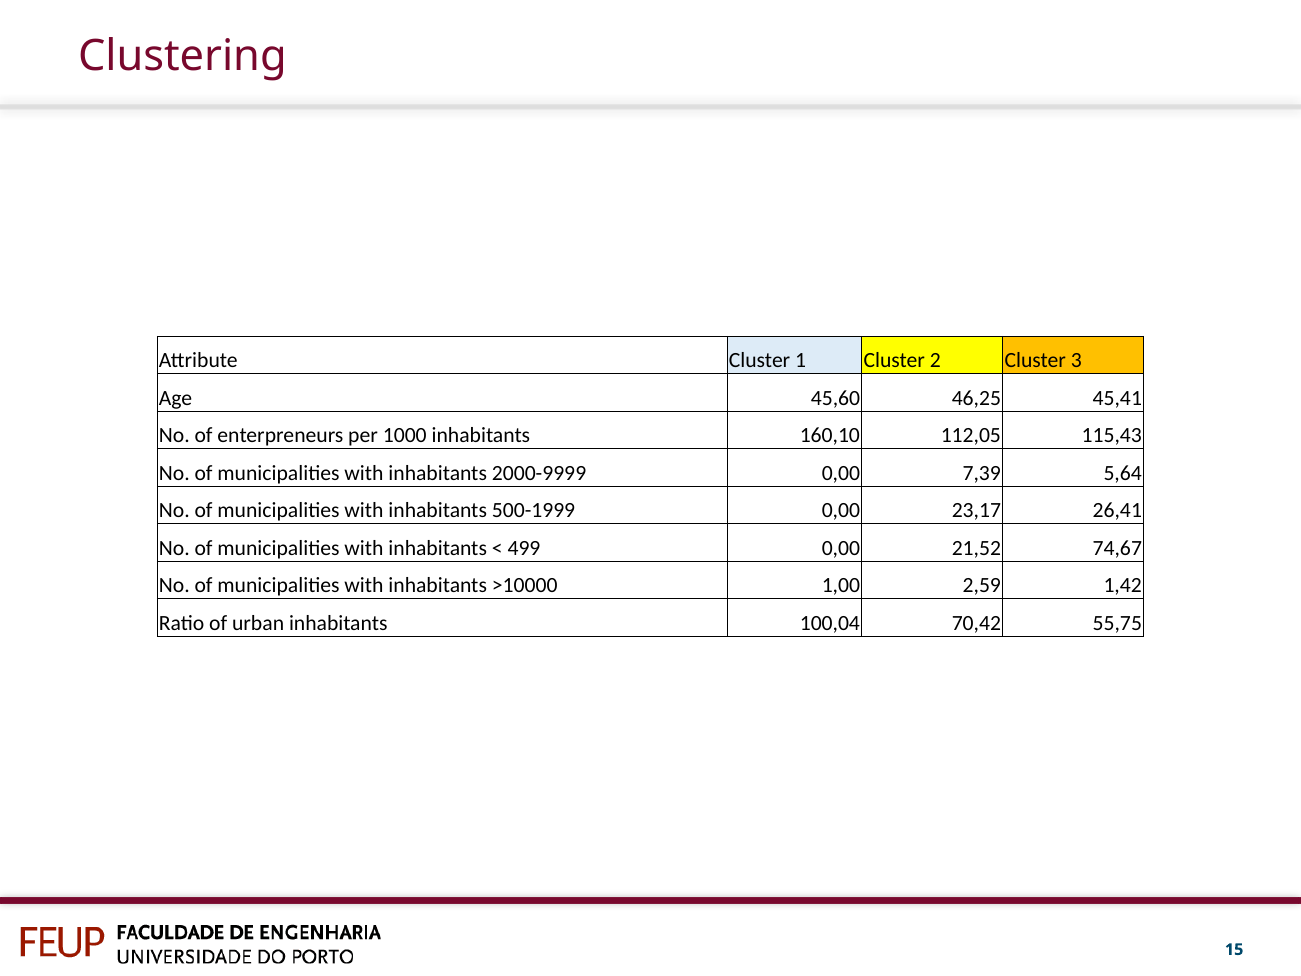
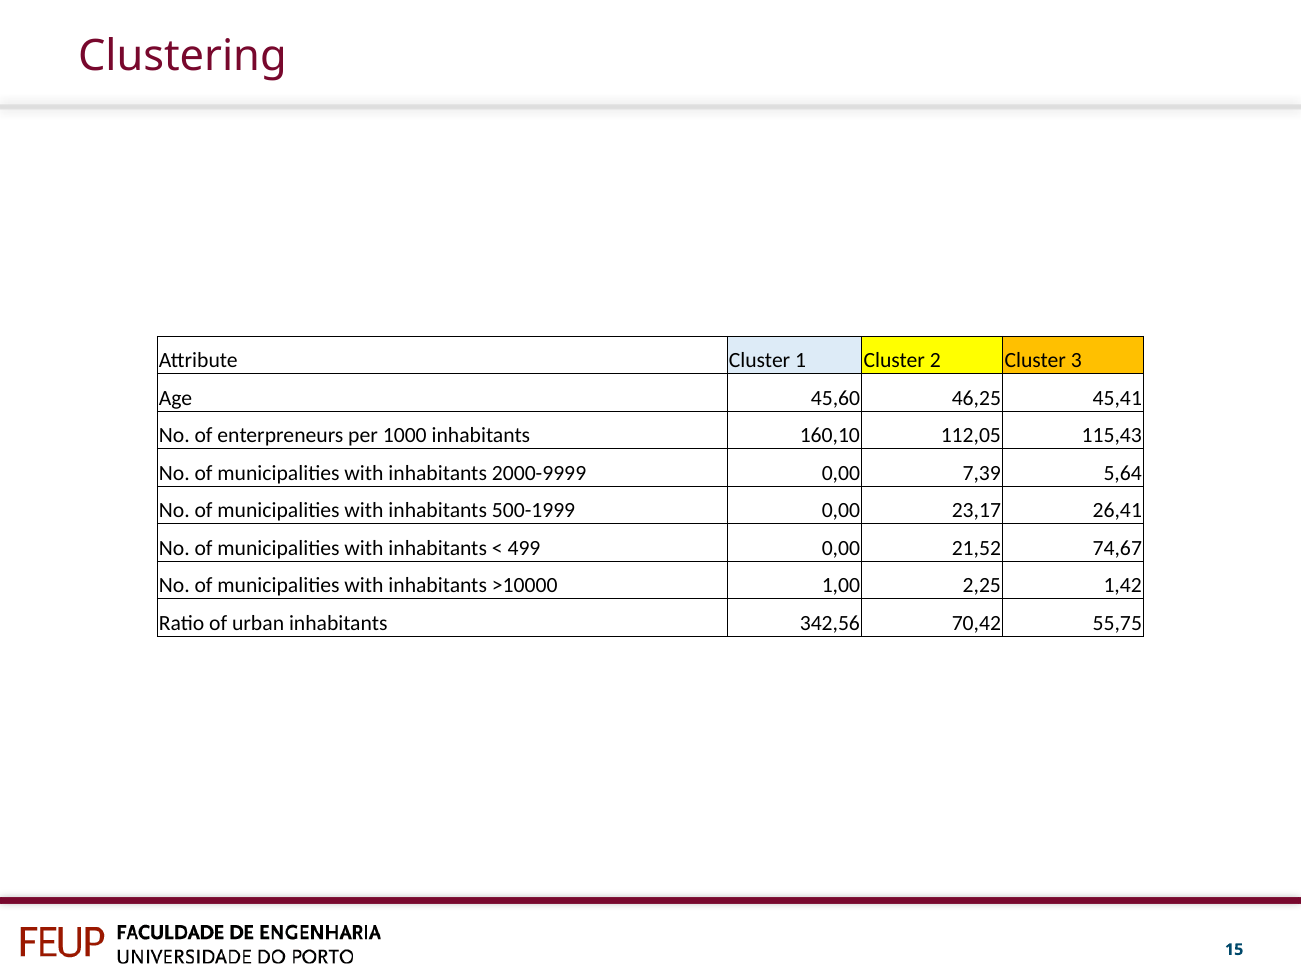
2,59: 2,59 -> 2,25
100,04: 100,04 -> 342,56
